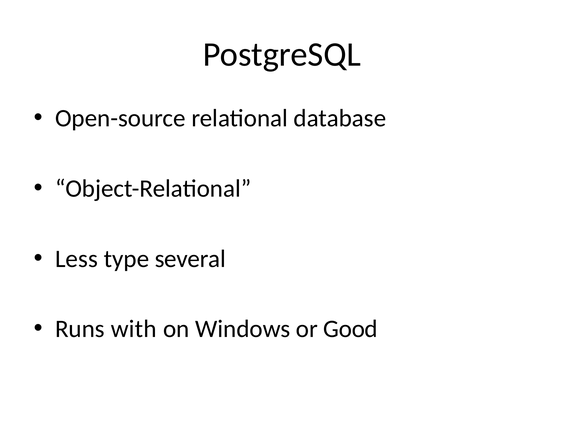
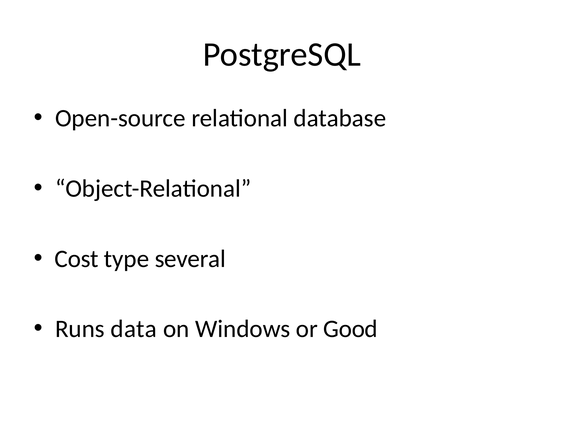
Less: Less -> Cost
with: with -> data
